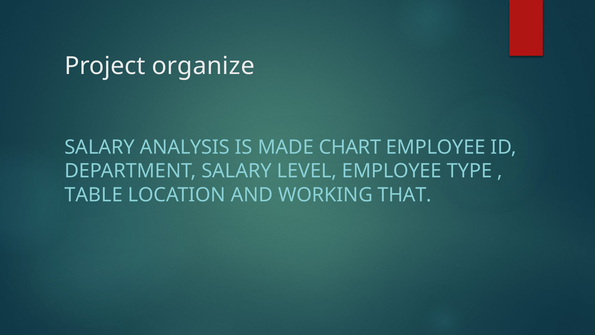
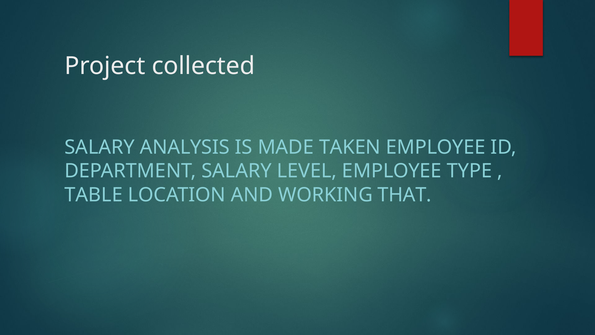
organize: organize -> collected
CHART: CHART -> TAKEN
